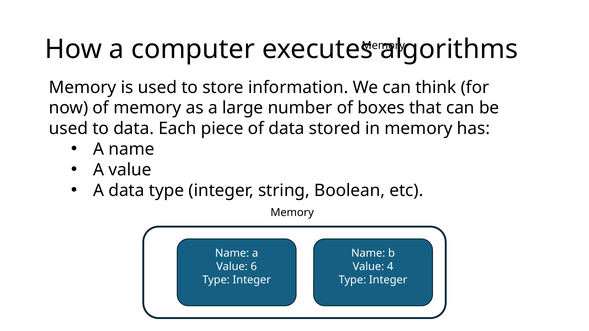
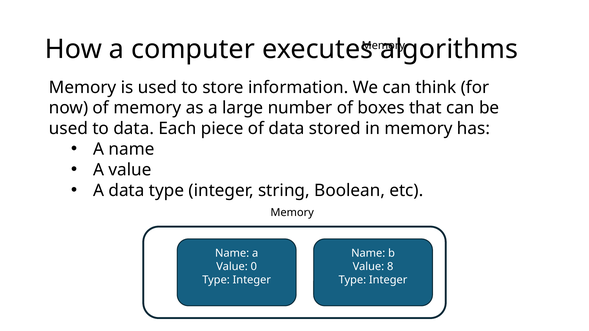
6: 6 -> 0
4: 4 -> 8
